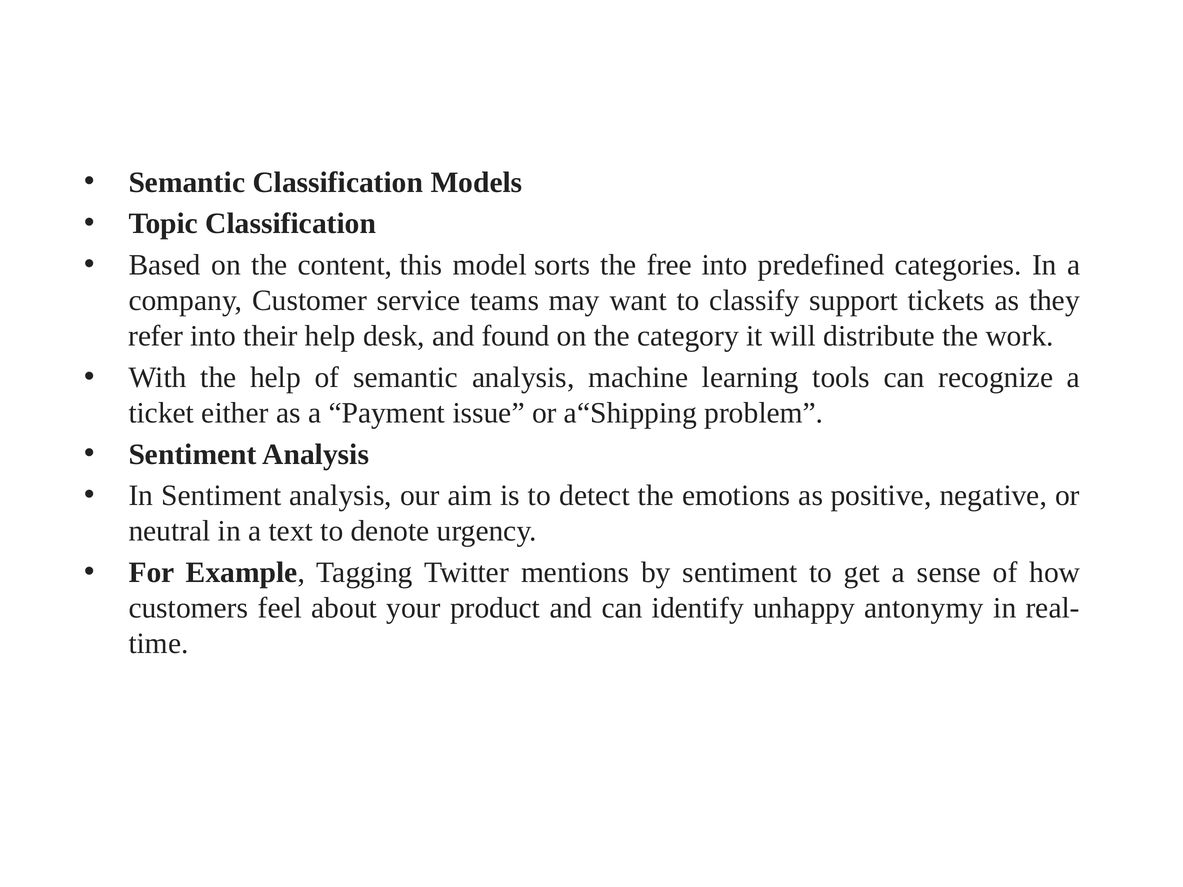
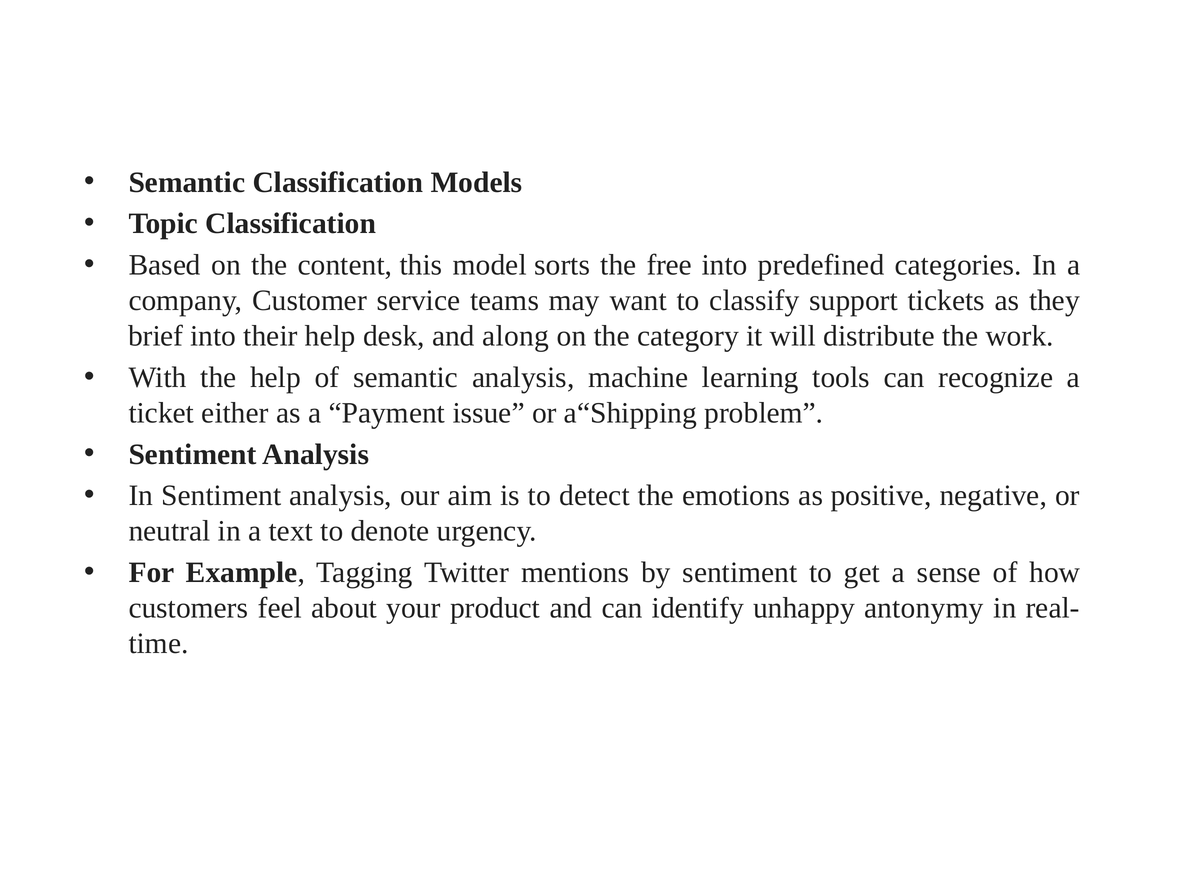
refer: refer -> brief
found: found -> along
